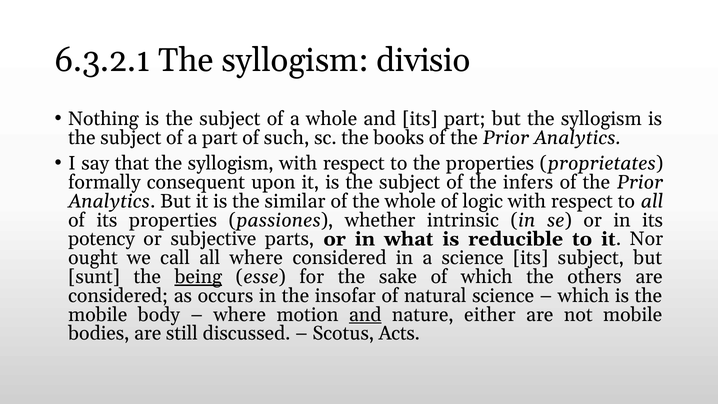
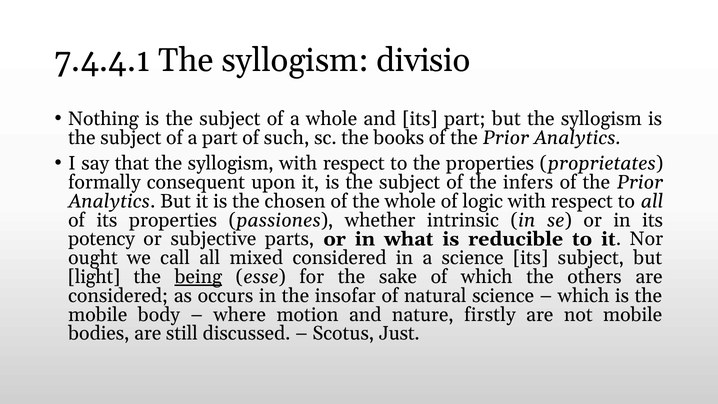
6.3.2.1: 6.3.2.1 -> 7.4.4.1
similar: similar -> chosen
all where: where -> mixed
sunt: sunt -> light
and at (365, 315) underline: present -> none
either: either -> firstly
Acts: Acts -> Just
